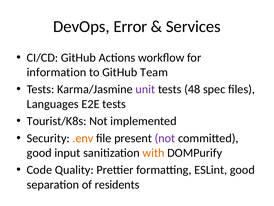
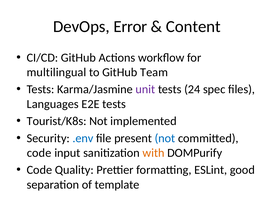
Services: Services -> Content
information: information -> multilingual
48: 48 -> 24
.env colour: orange -> blue
not at (165, 138) colour: purple -> blue
good at (39, 152): good -> code
residents: residents -> template
